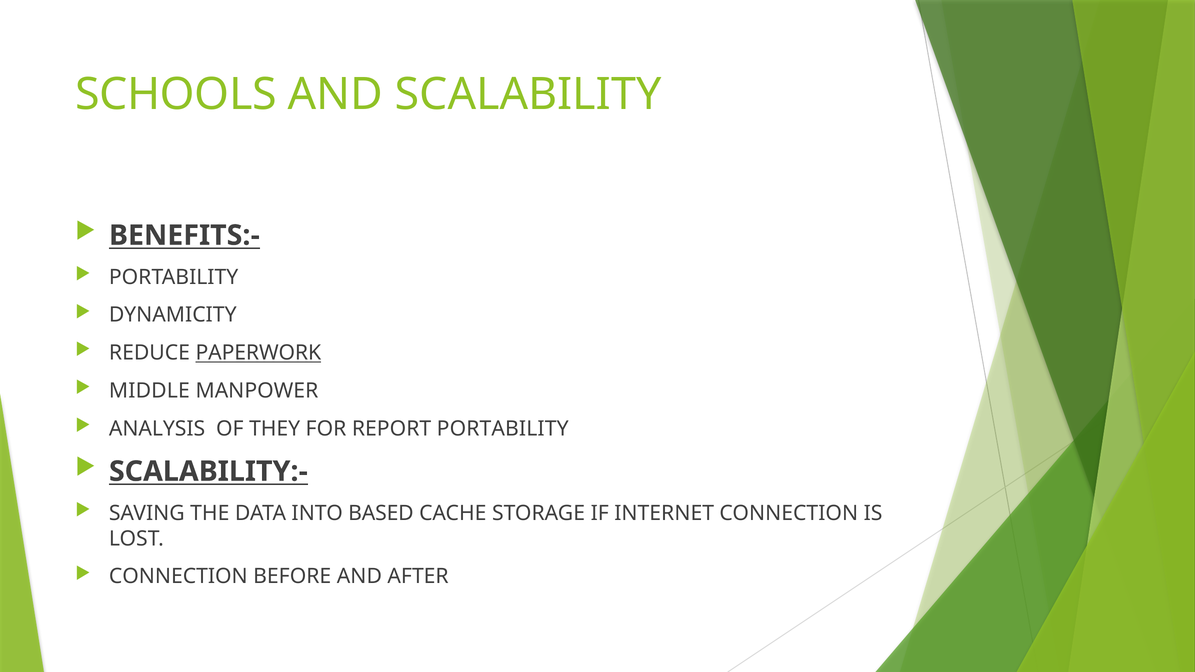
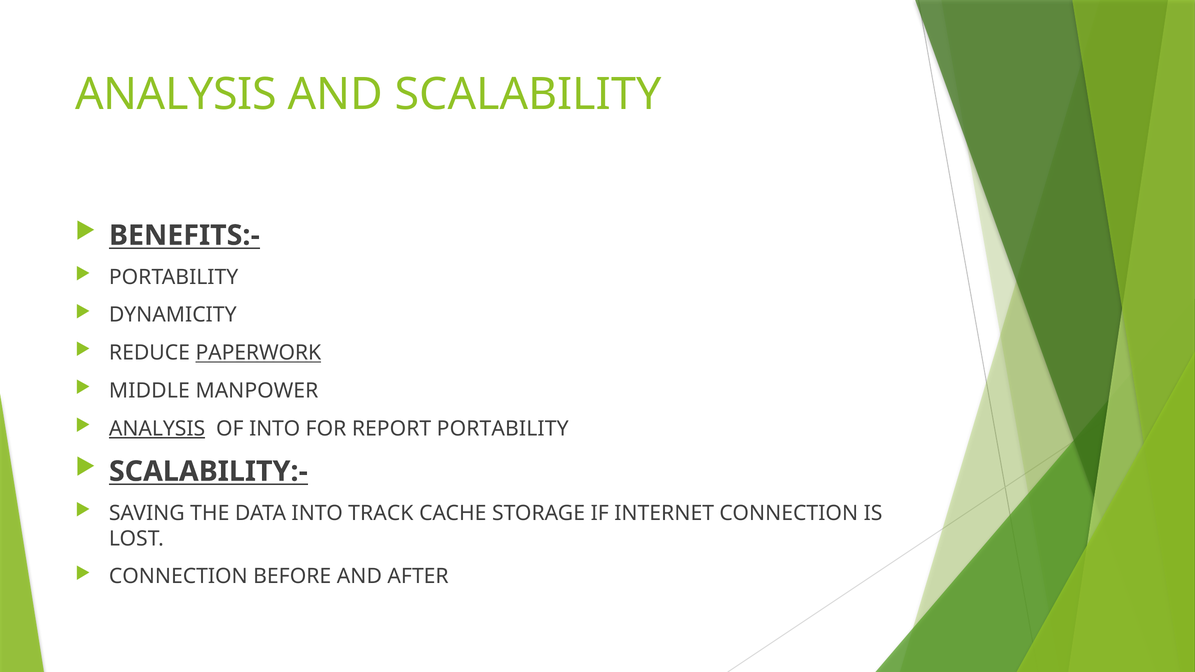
SCHOOLS at (176, 94): SCHOOLS -> ANALYSIS
ANALYSIS at (157, 429) underline: none -> present
OF THEY: THEY -> INTO
BASED: BASED -> TRACK
